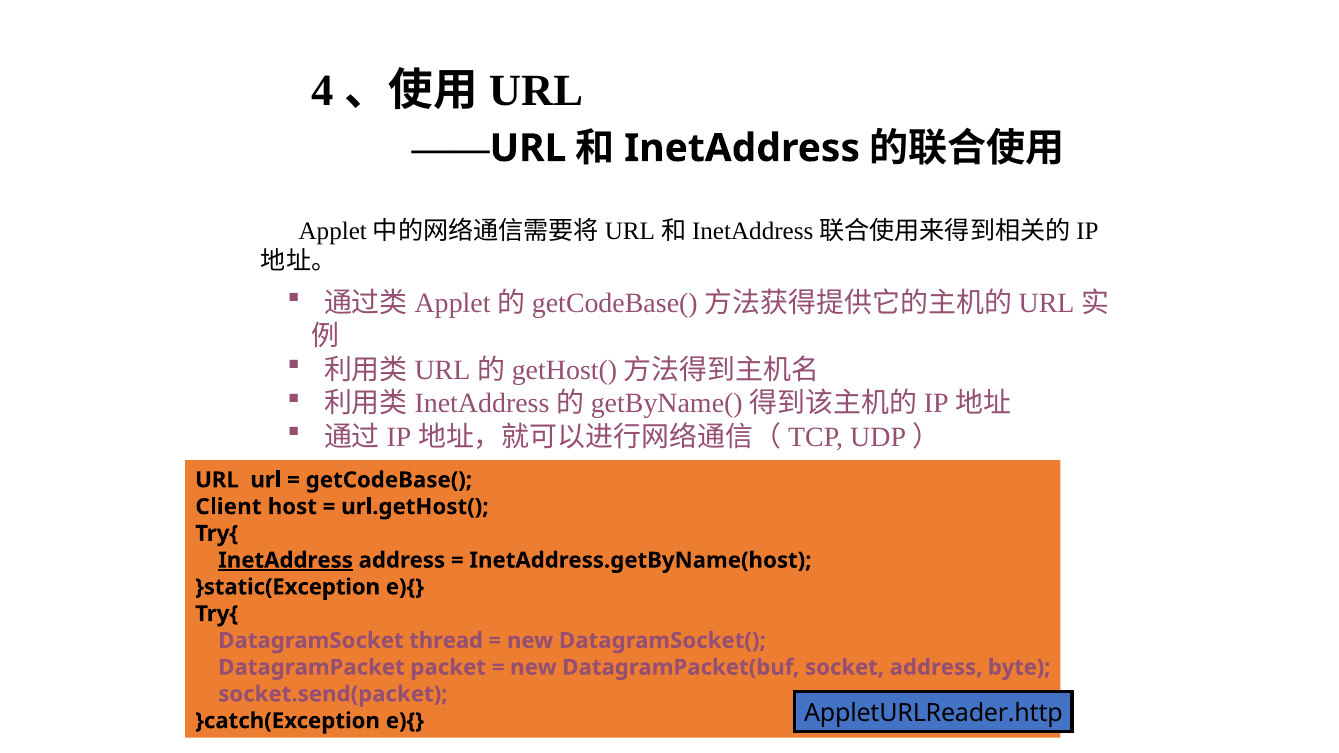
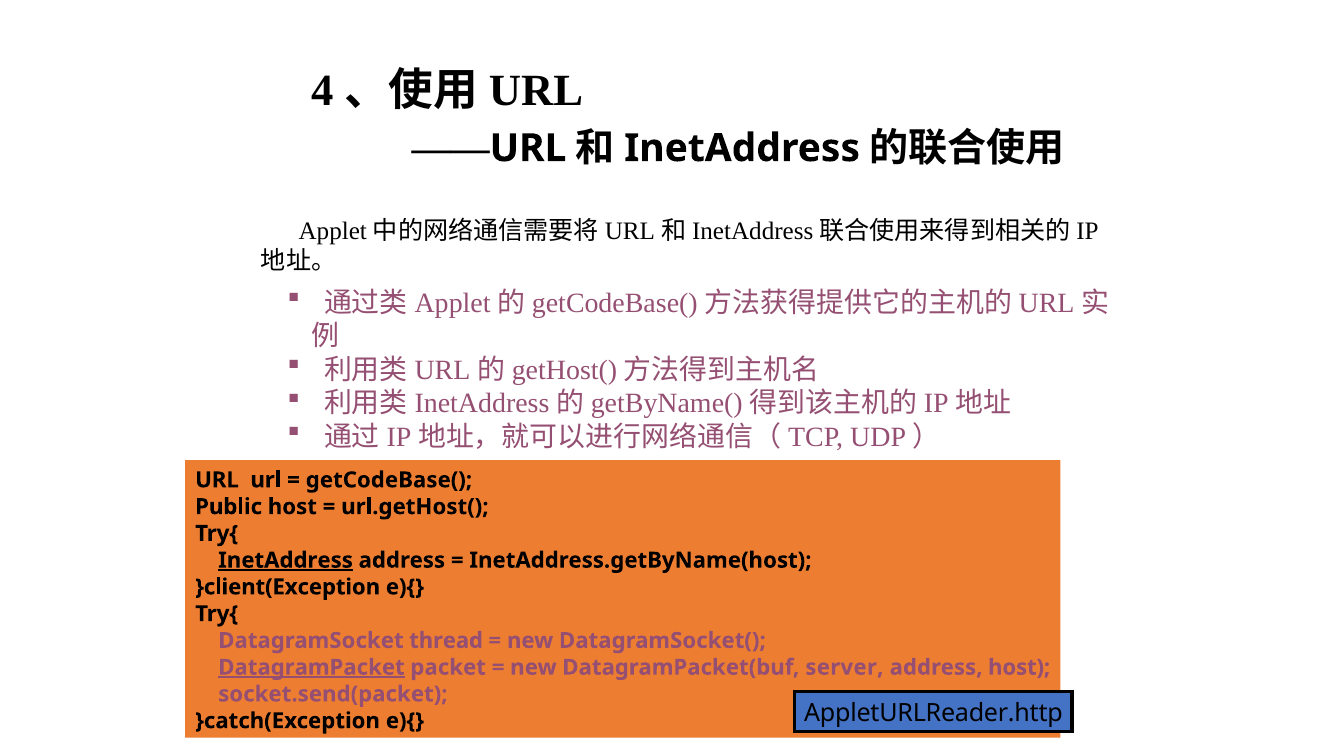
Client: Client -> Public
}static(Exception: }static(Exception -> }client(Exception
DatagramPacket underline: none -> present
socket: socket -> server
address byte: byte -> host
